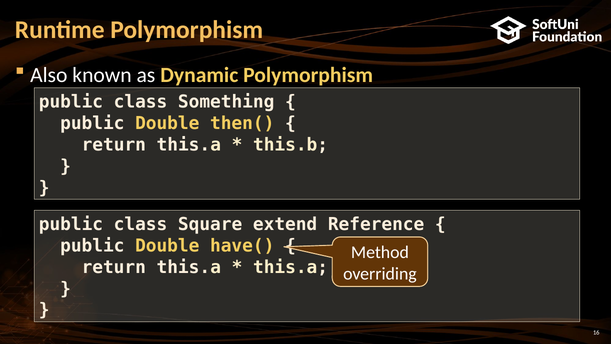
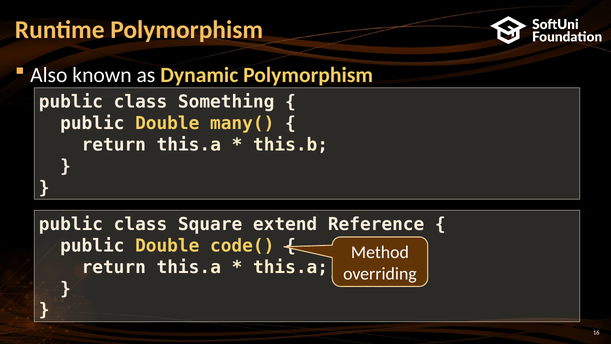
then(: then( -> many(
have(: have( -> code(
